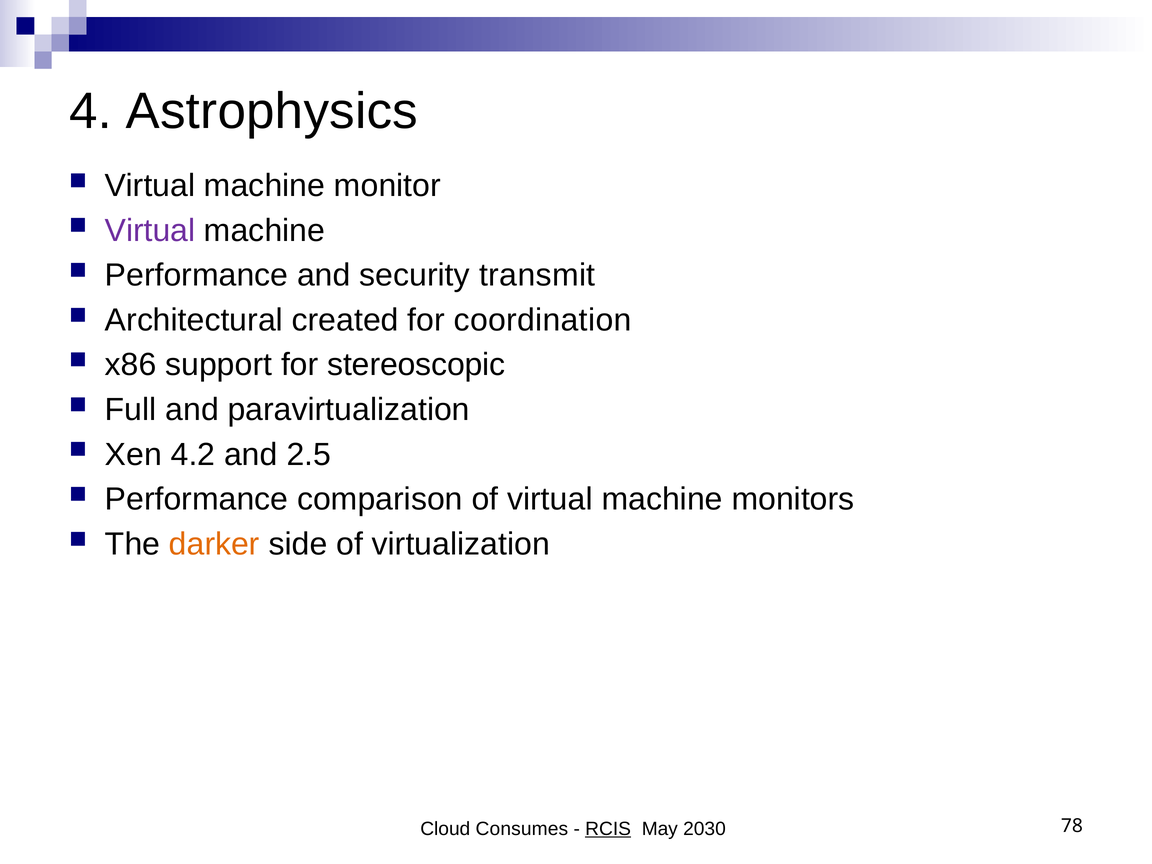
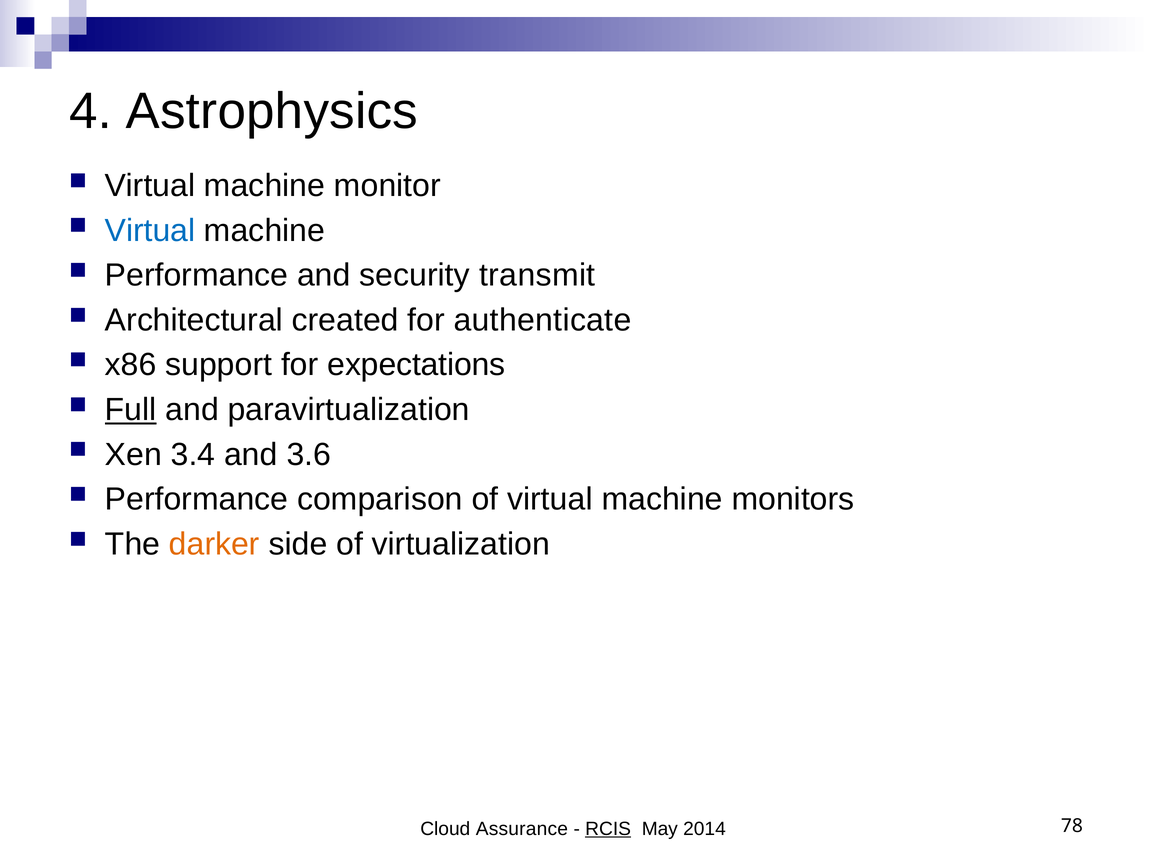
Virtual at (150, 230) colour: purple -> blue
coordination: coordination -> authenticate
stereoscopic: stereoscopic -> expectations
Full underline: none -> present
4.2: 4.2 -> 3.4
2.5: 2.5 -> 3.6
Consumes: Consumes -> Assurance
2030: 2030 -> 2014
